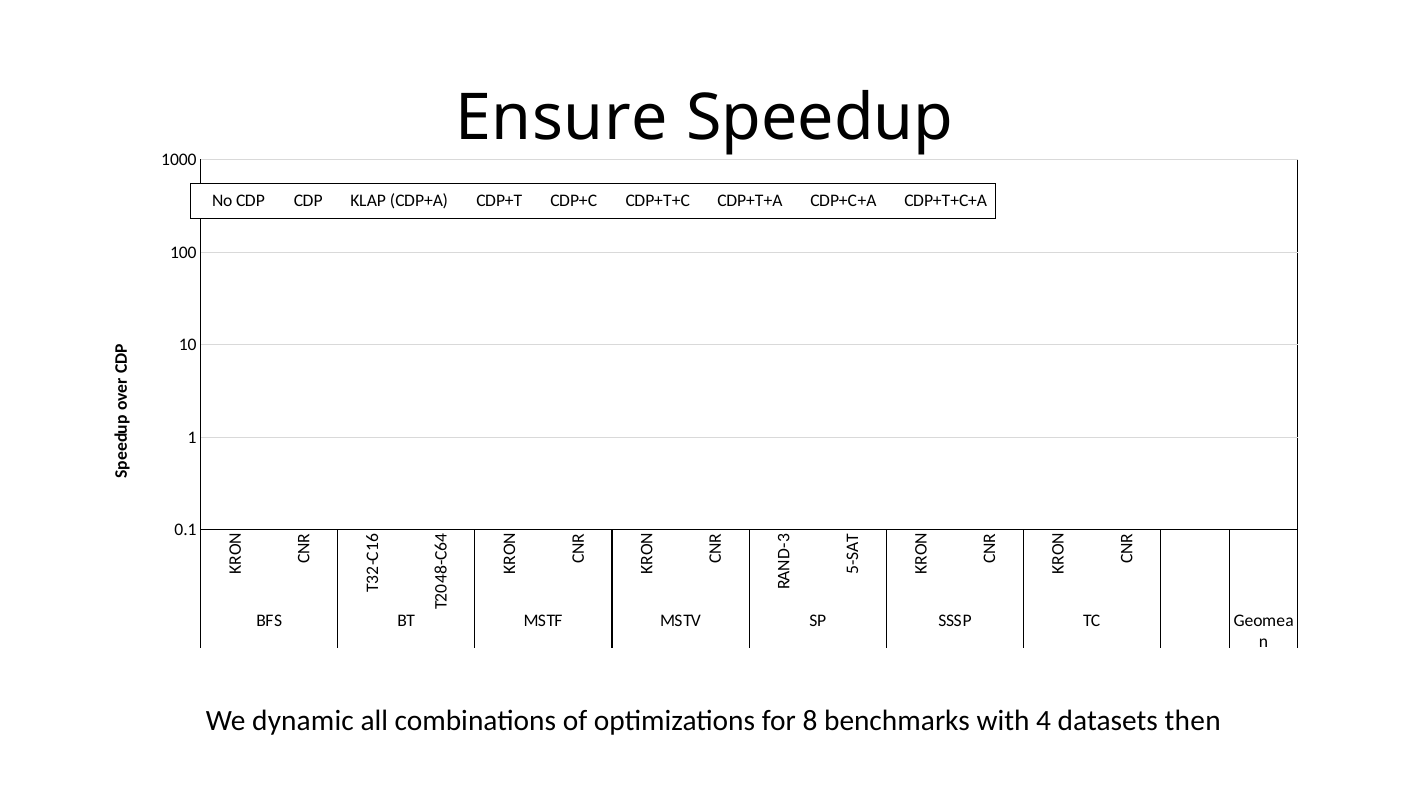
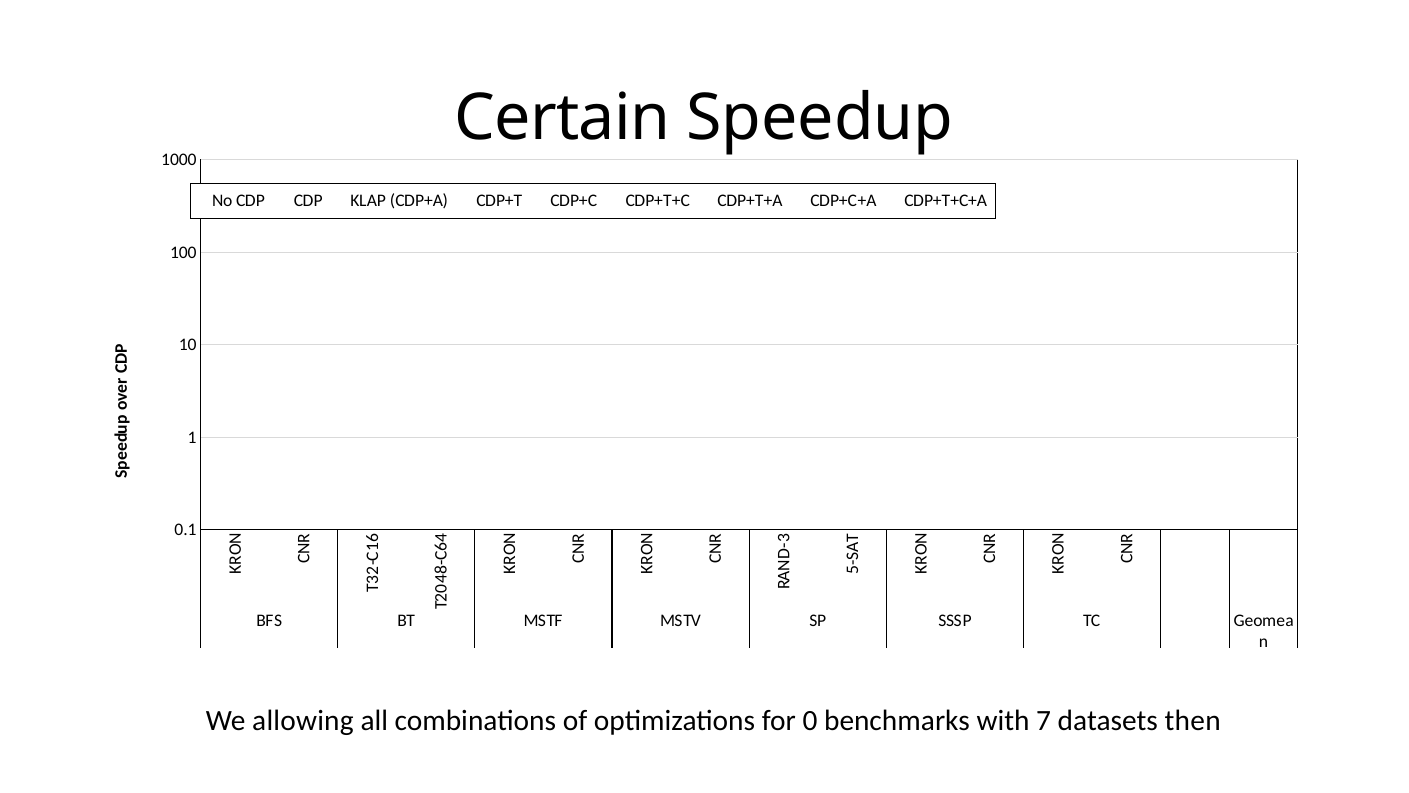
Ensure: Ensure -> Certain
dynamic: dynamic -> allowing
for 8: 8 -> 0
with 4: 4 -> 7
